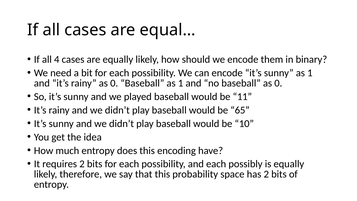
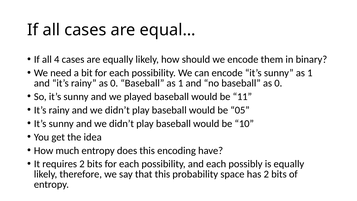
65: 65 -> 05
